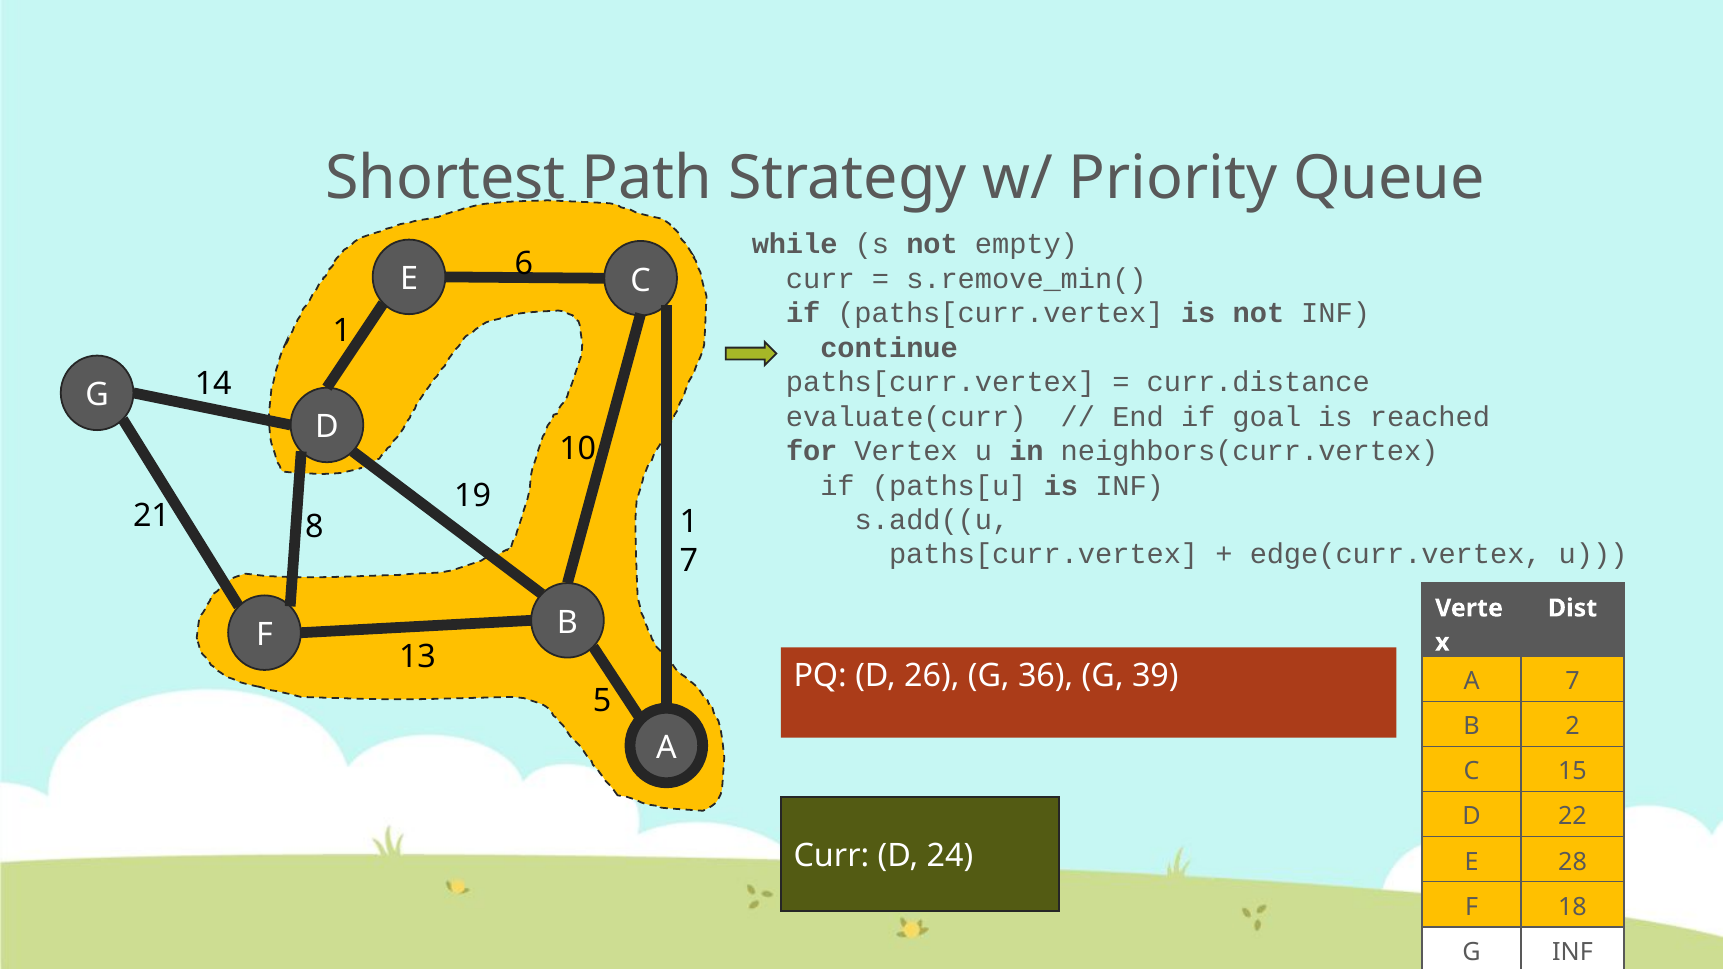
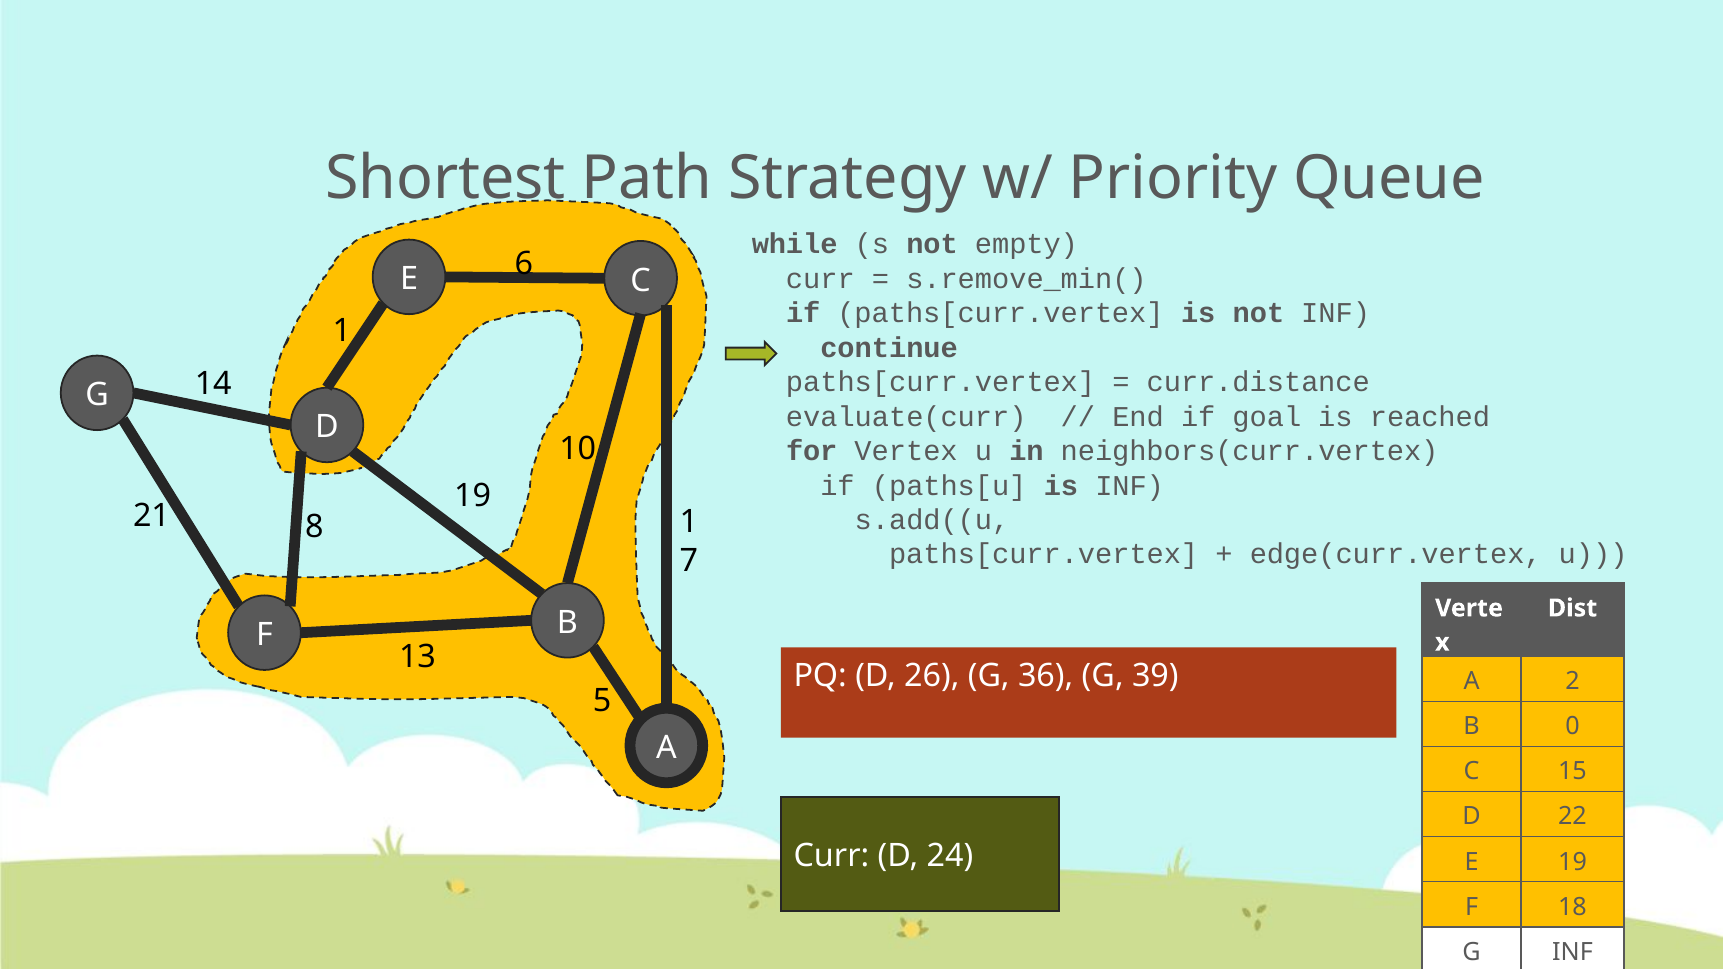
A 7: 7 -> 2
2: 2 -> 0
E 28: 28 -> 19
